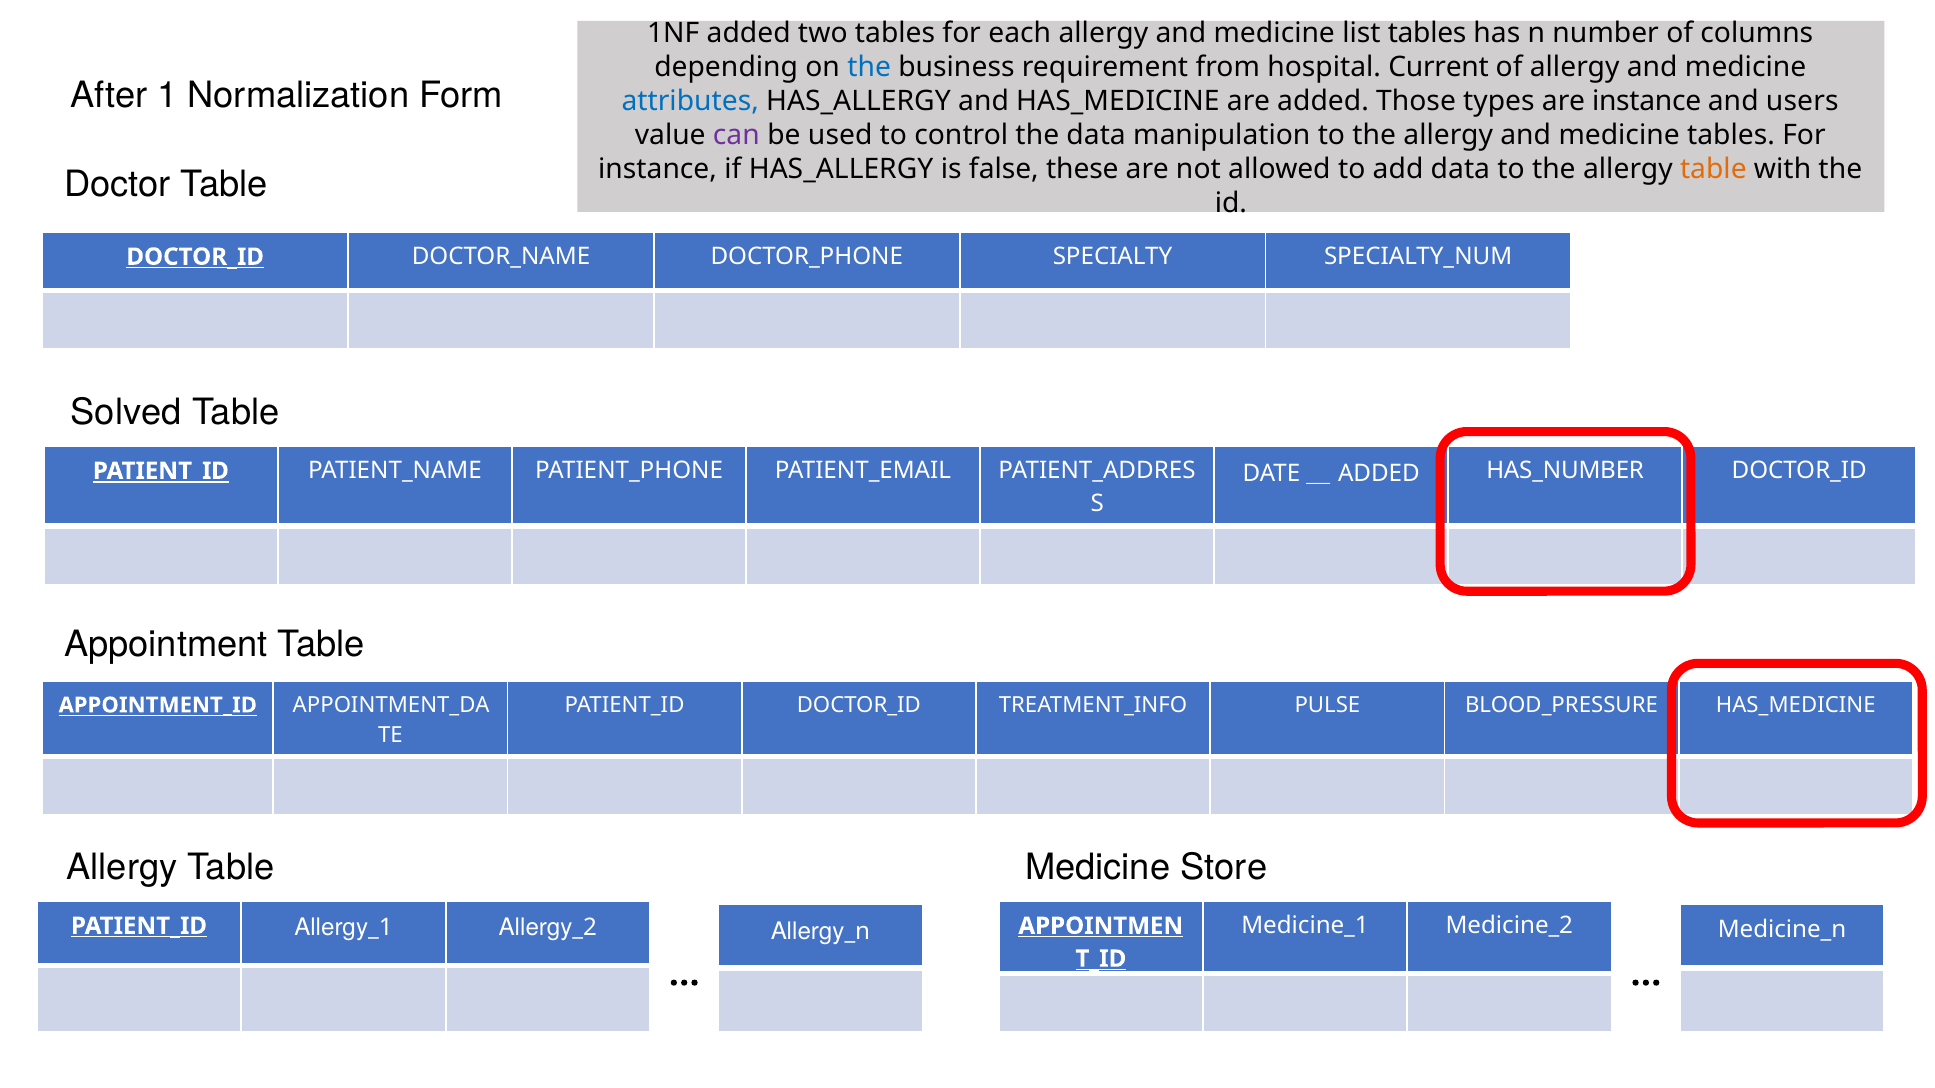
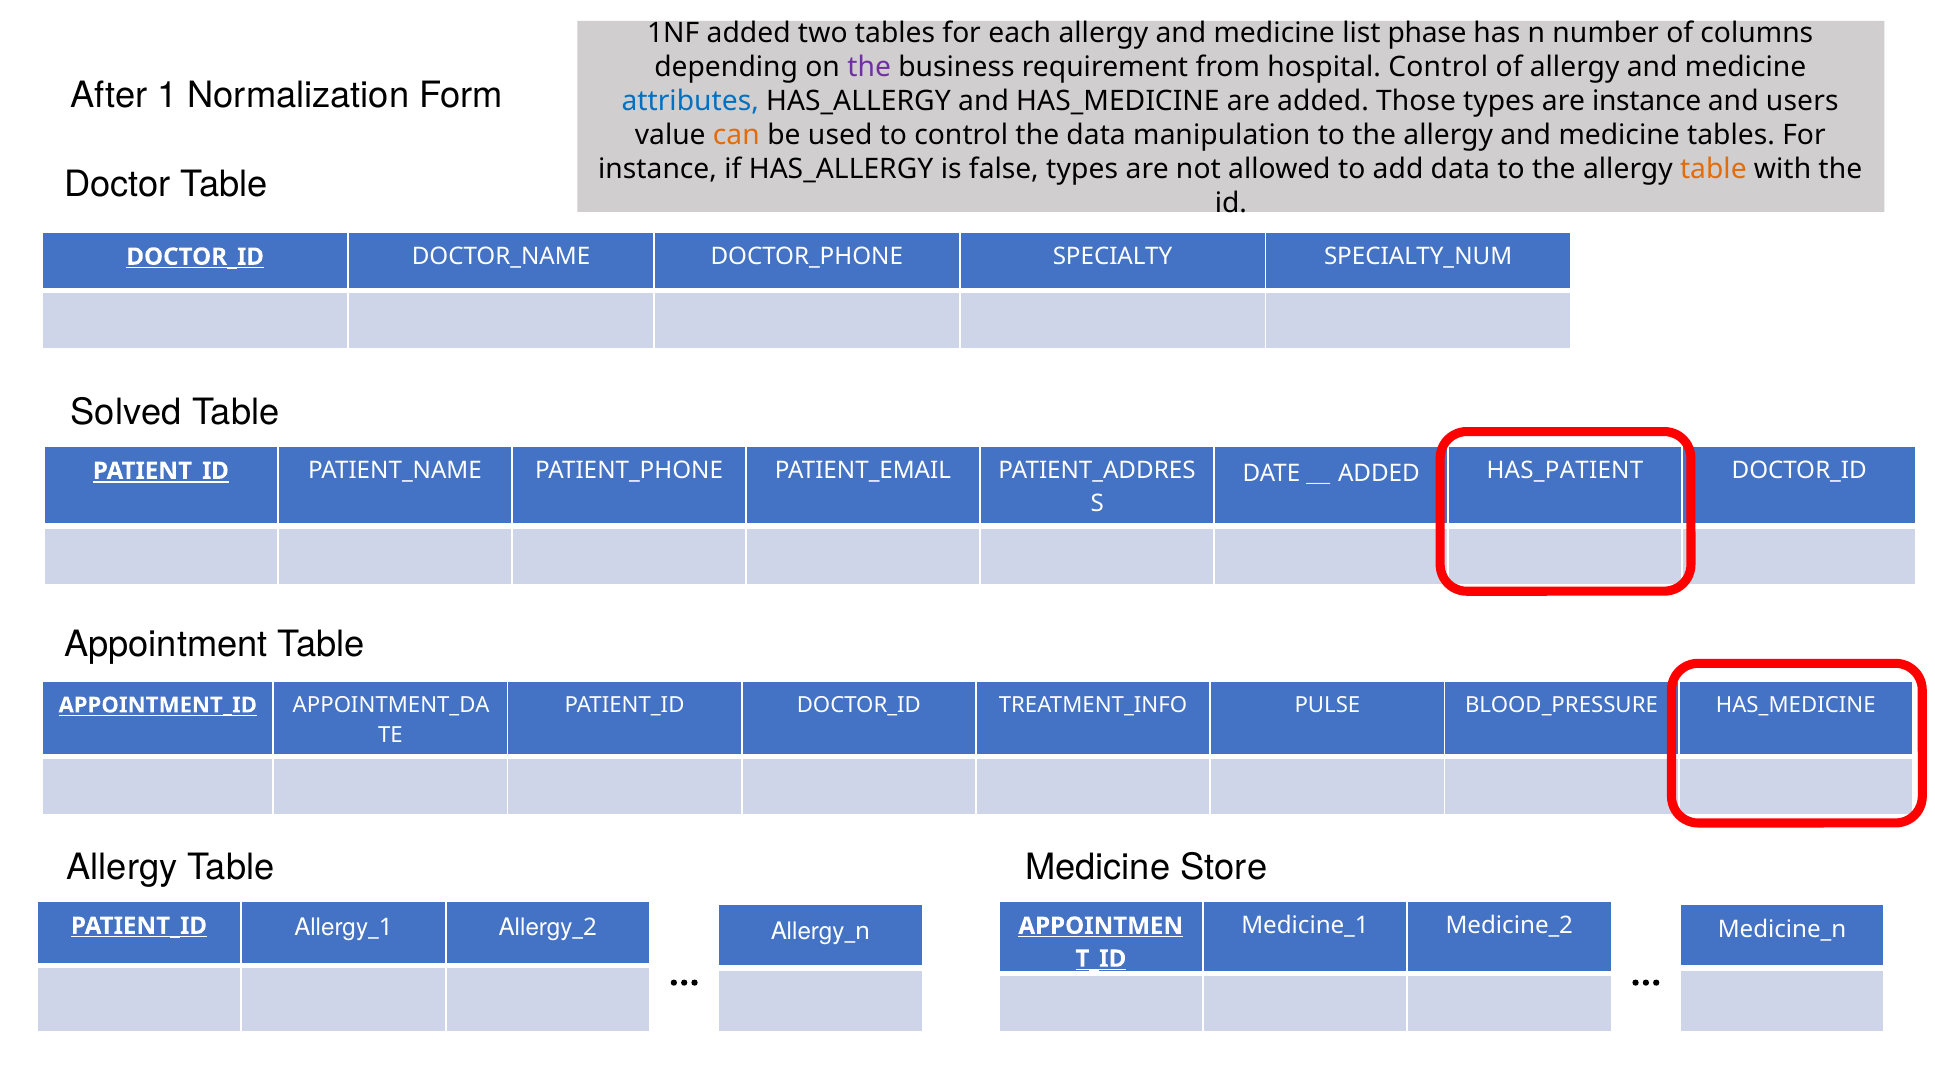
list tables: tables -> phase
the at (869, 68) colour: blue -> purple
hospital Current: Current -> Control
can colour: purple -> orange
false these: these -> types
HAS_NUMBER: HAS_NUMBER -> HAS_PATIENT
